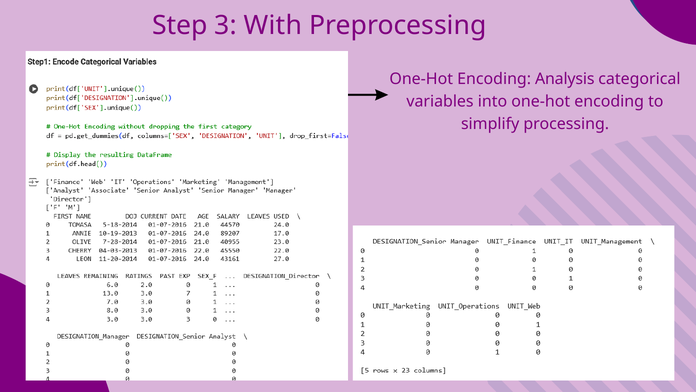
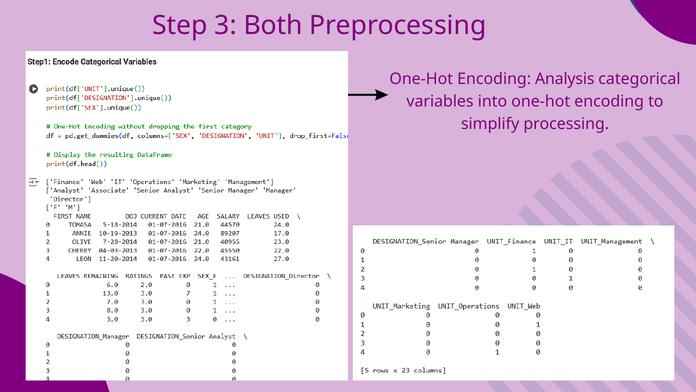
With: With -> Both
